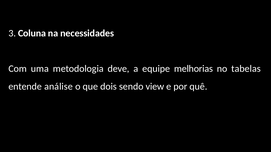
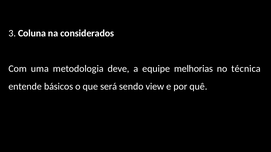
necessidades: necessidades -> considerados
tabelas: tabelas -> técnica
análise: análise -> básicos
dois: dois -> será
